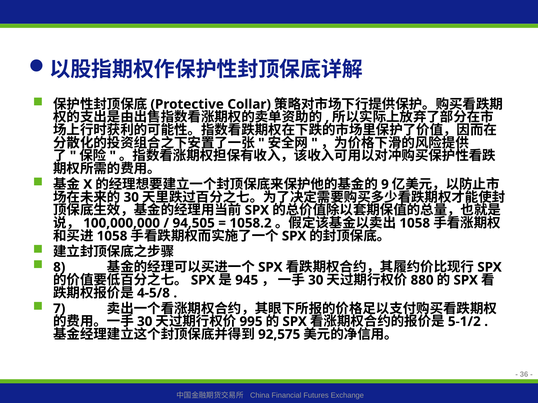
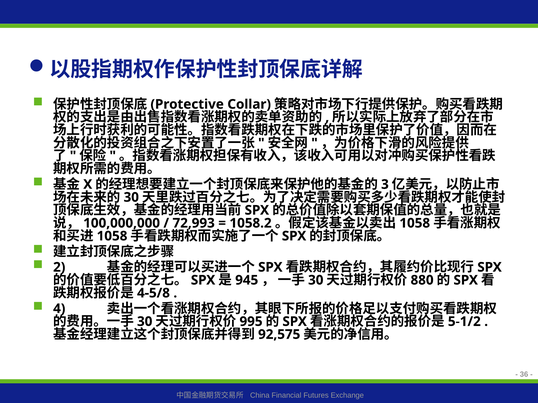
9: 9 -> 3
94,505: 94,505 -> 72,993
8: 8 -> 2
7: 7 -> 4
